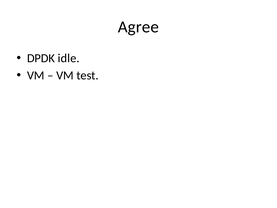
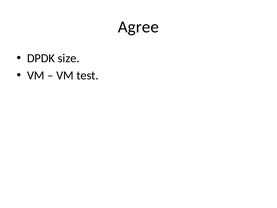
idle: idle -> size
